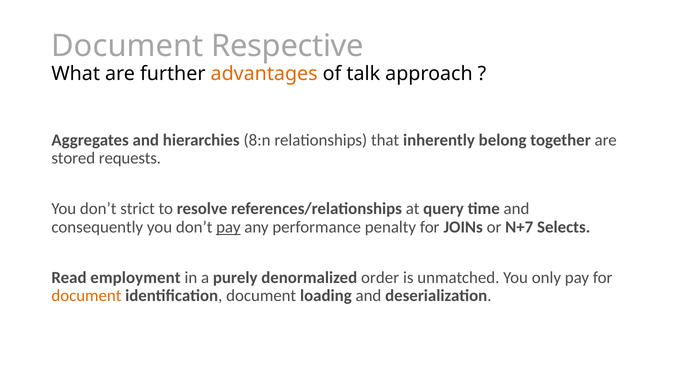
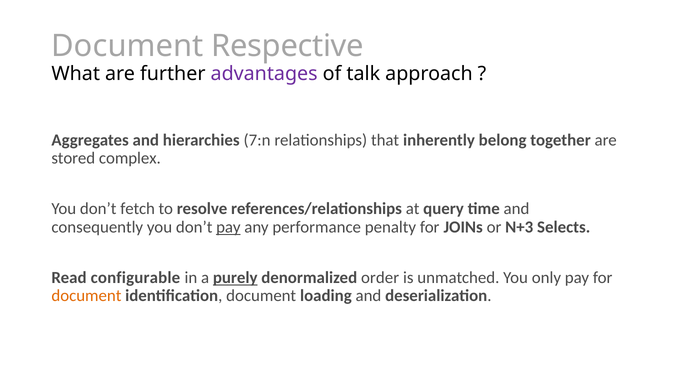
advantages colour: orange -> purple
8:n: 8:n -> 7:n
requests: requests -> complex
strict: strict -> fetch
N+7: N+7 -> N+3
employment: employment -> configurable
purely underline: none -> present
